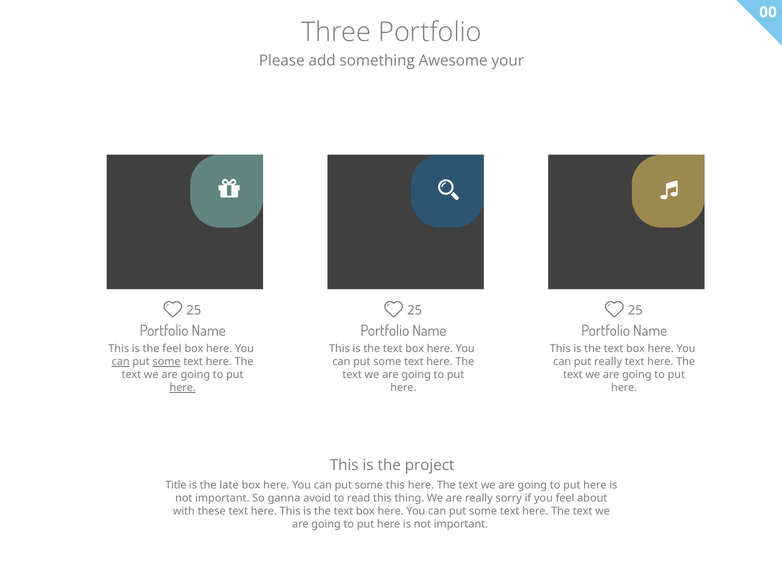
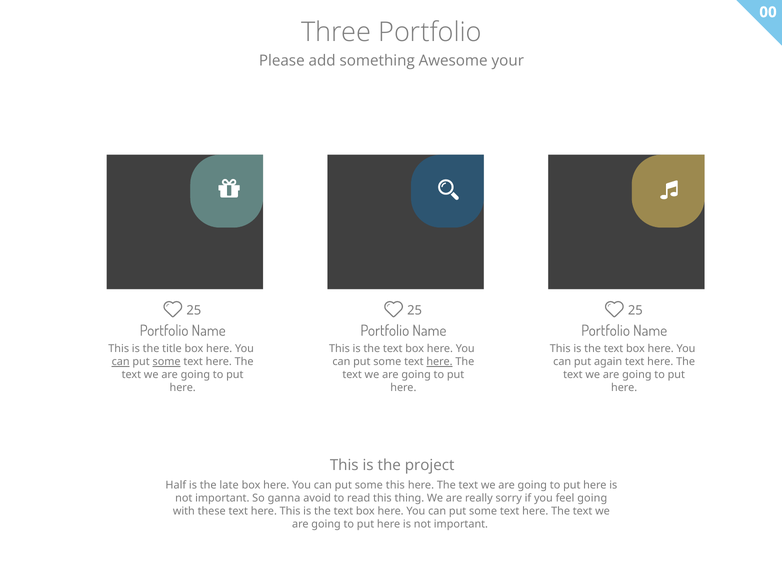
the feel: feel -> title
here at (440, 361) underline: none -> present
put really: really -> again
here at (183, 388) underline: present -> none
Title: Title -> Half
feel about: about -> going
